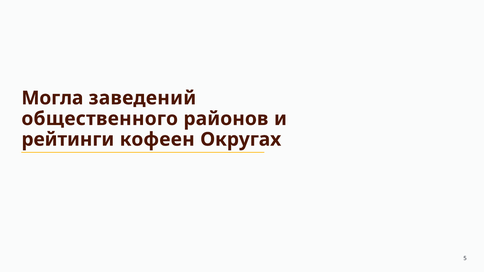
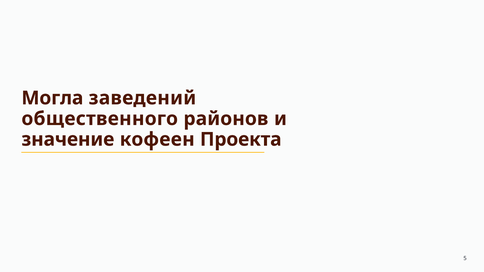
рейтинги: рейтинги -> значение
Округах: Округах -> Проекта
